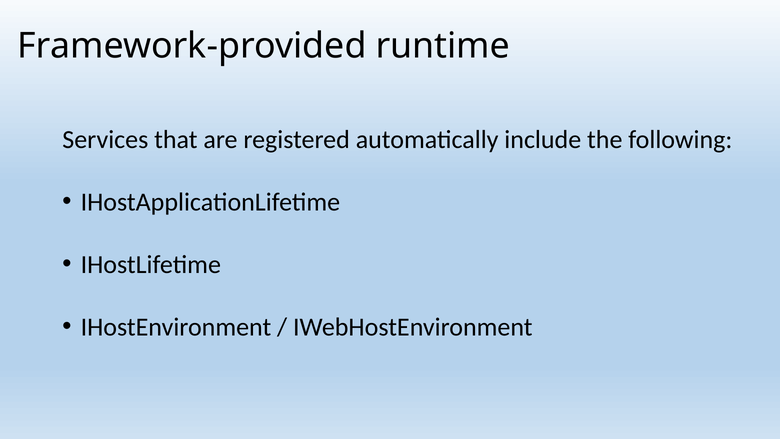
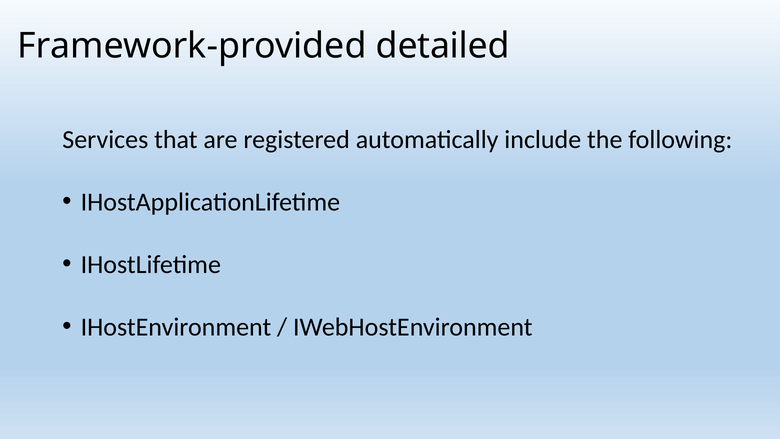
runtime: runtime -> detailed
